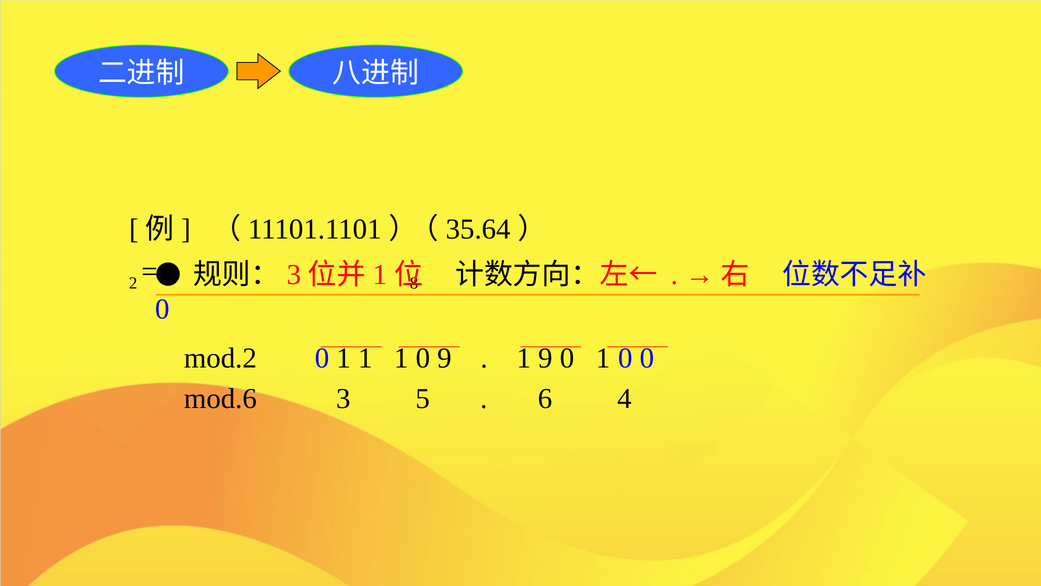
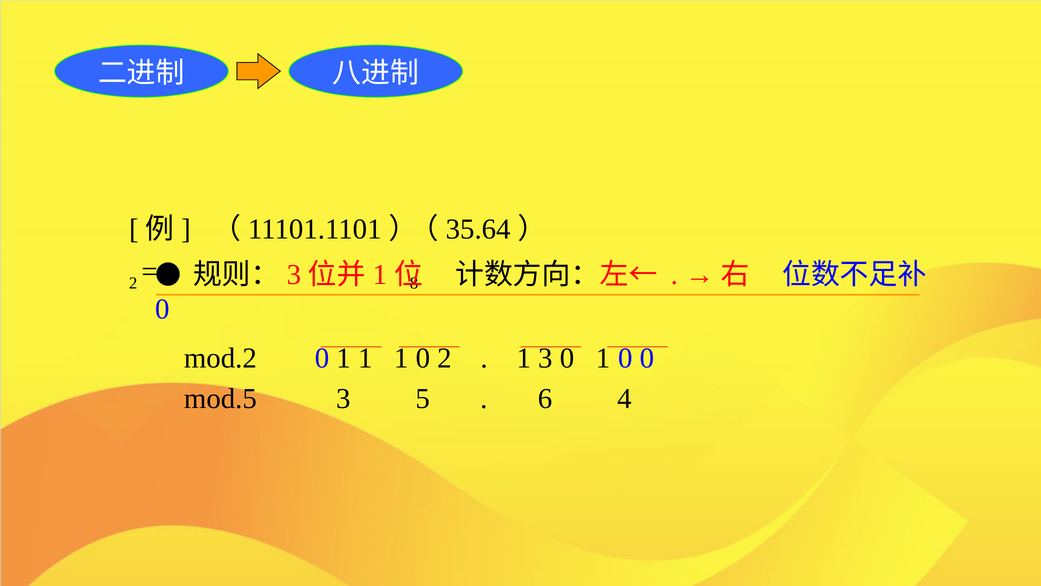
0 9: 9 -> 2
1 9: 9 -> 3
mod.6: mod.6 -> mod.5
